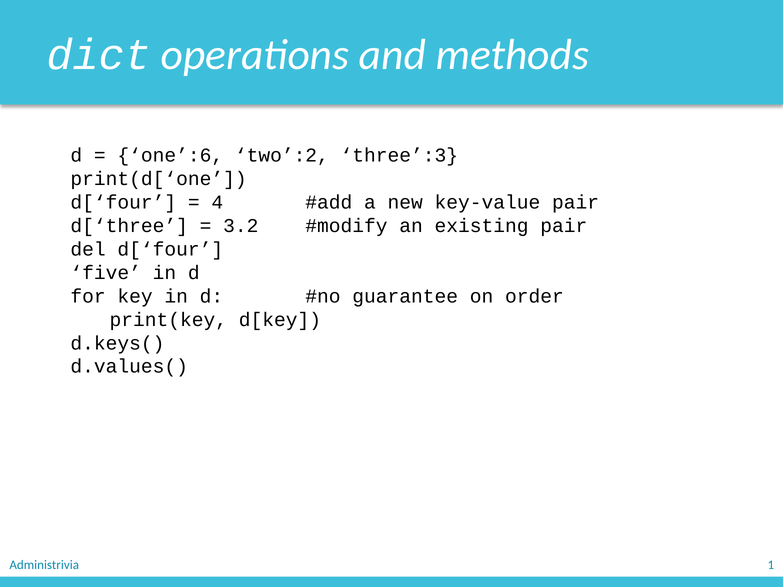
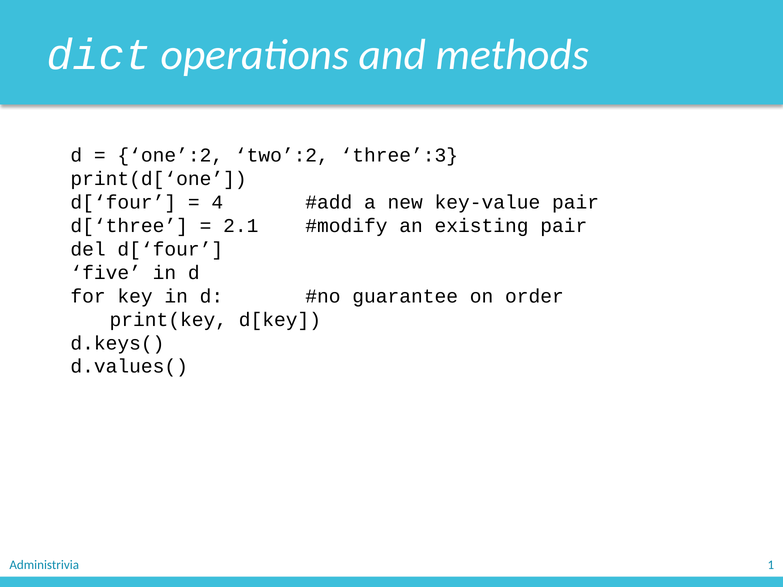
one’:6: one’:6 -> one’:2
3.2: 3.2 -> 2.1
